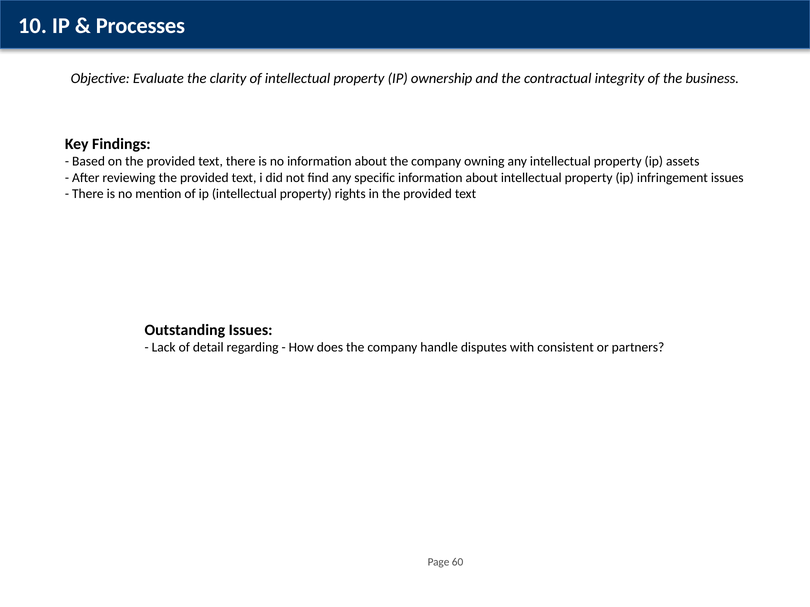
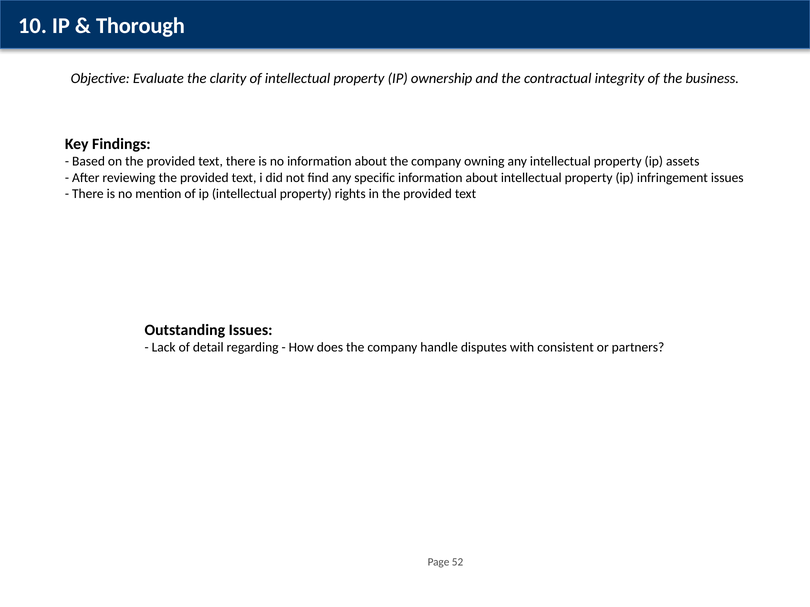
Processes: Processes -> Thorough
60: 60 -> 52
